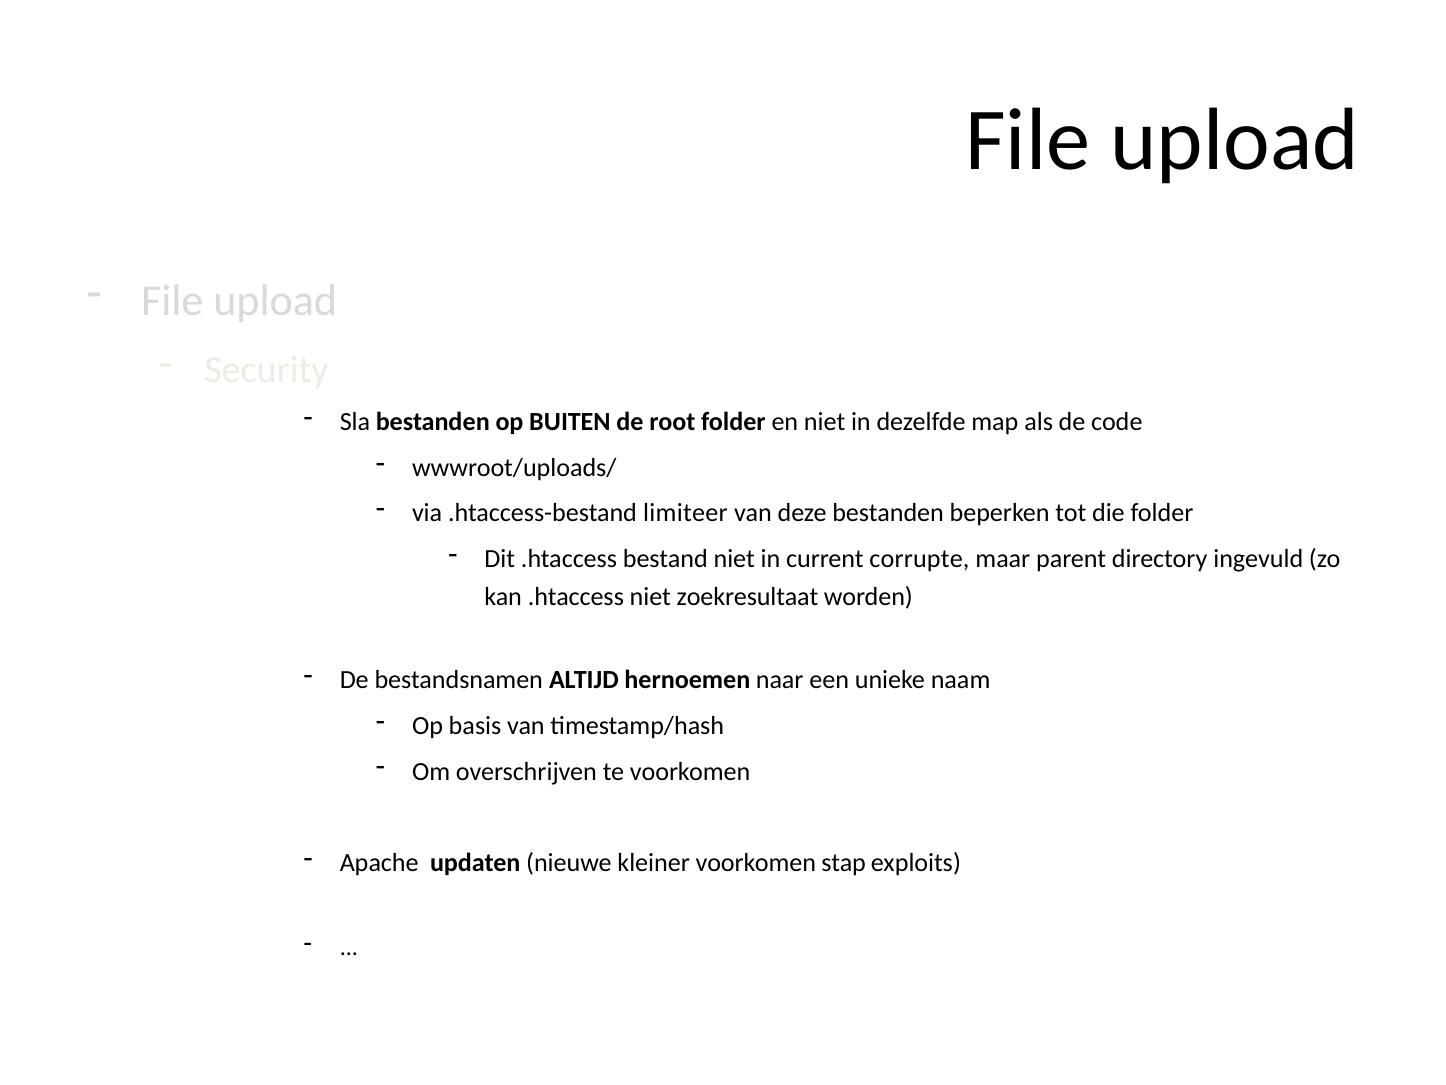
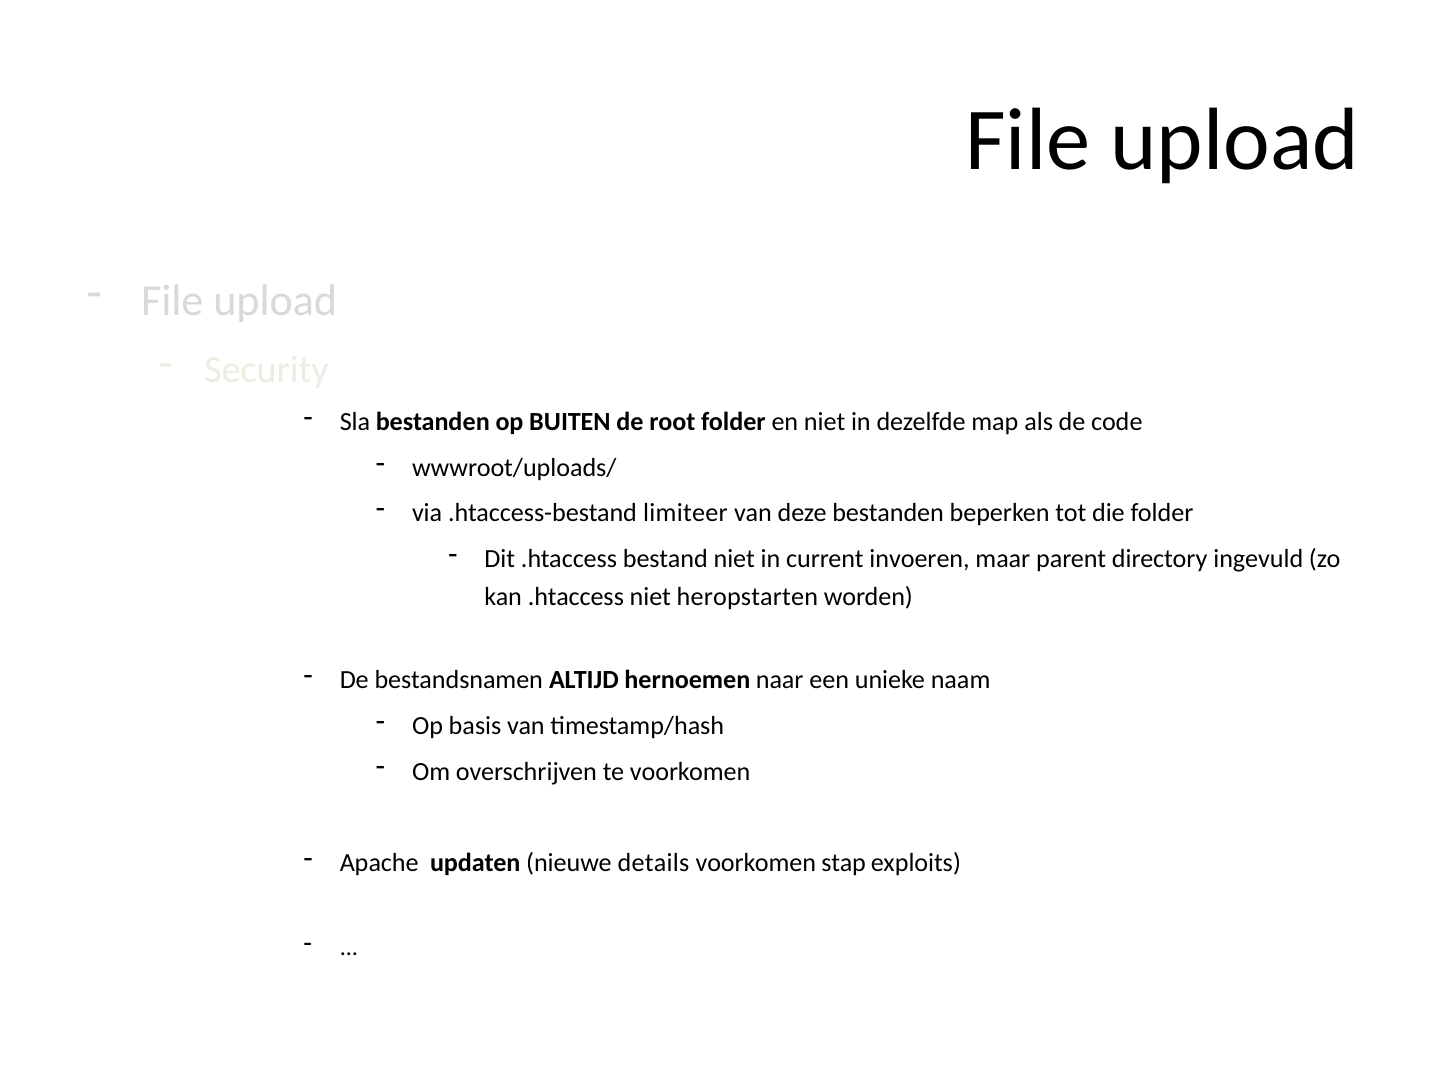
corrupte: corrupte -> invoeren
zoekresultaat: zoekresultaat -> heropstarten
kleiner: kleiner -> details
